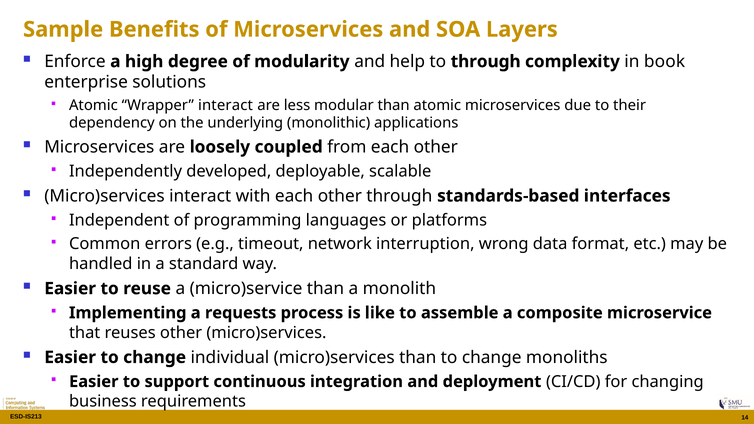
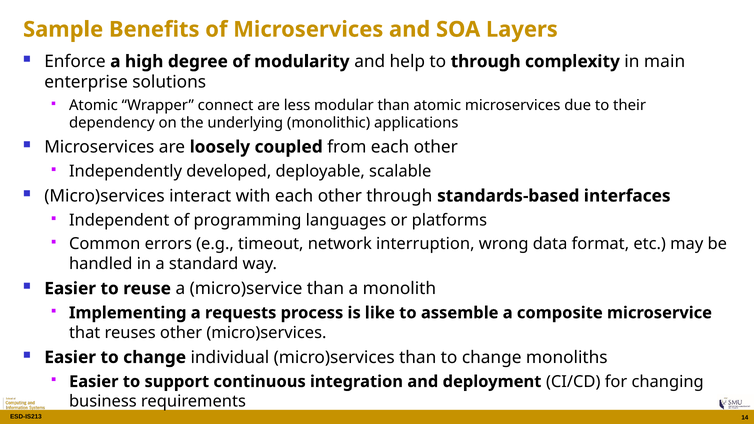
book: book -> main
Wrapper interact: interact -> connect
